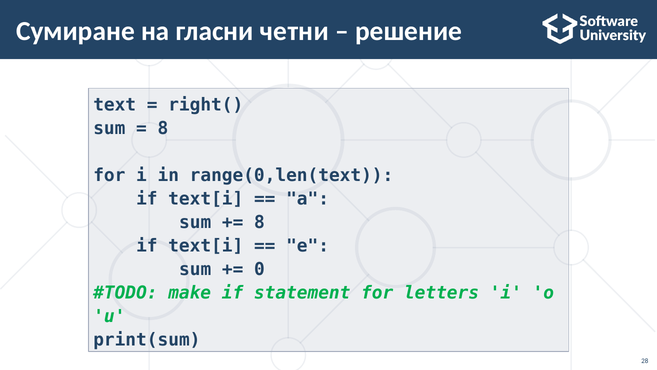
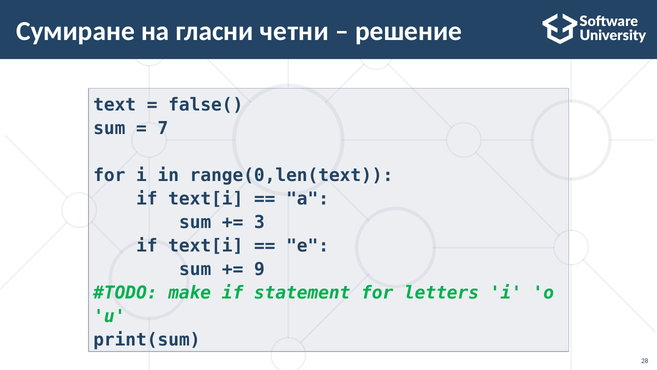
right(: right( -> false(
8 at (163, 128): 8 -> 7
8 at (259, 222): 8 -> 3
0: 0 -> 9
